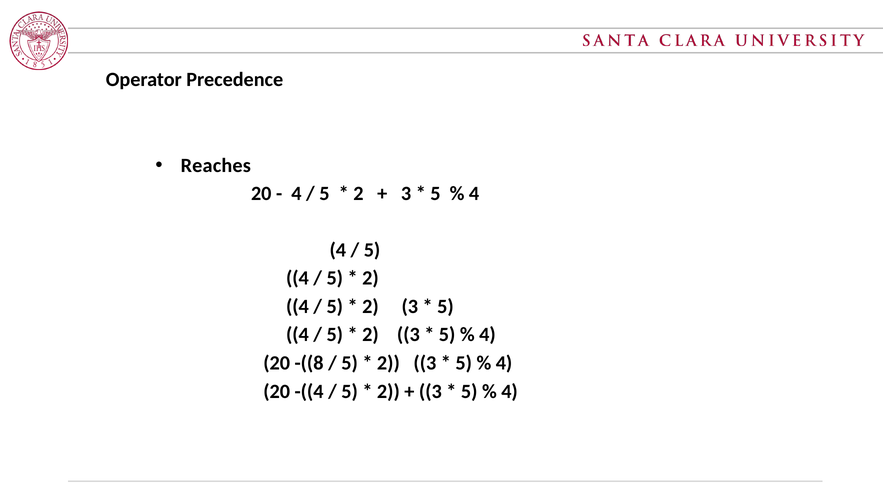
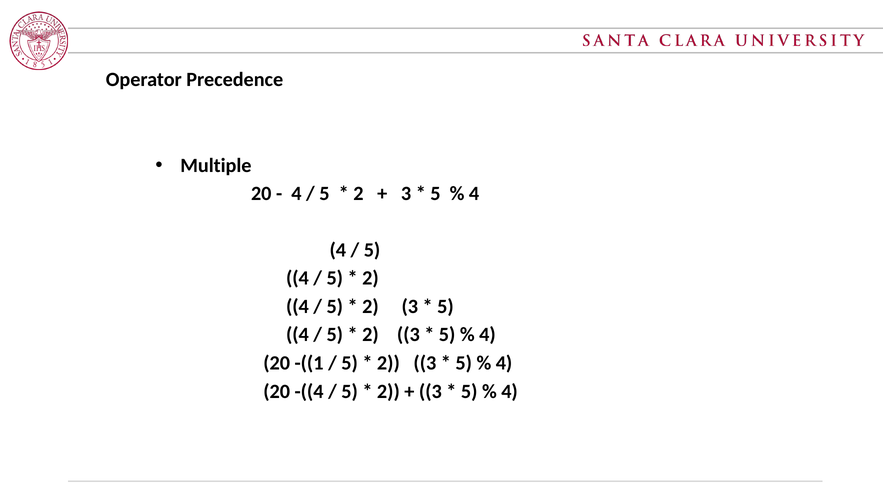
Reaches: Reaches -> Multiple
-((8: -((8 -> -((1
